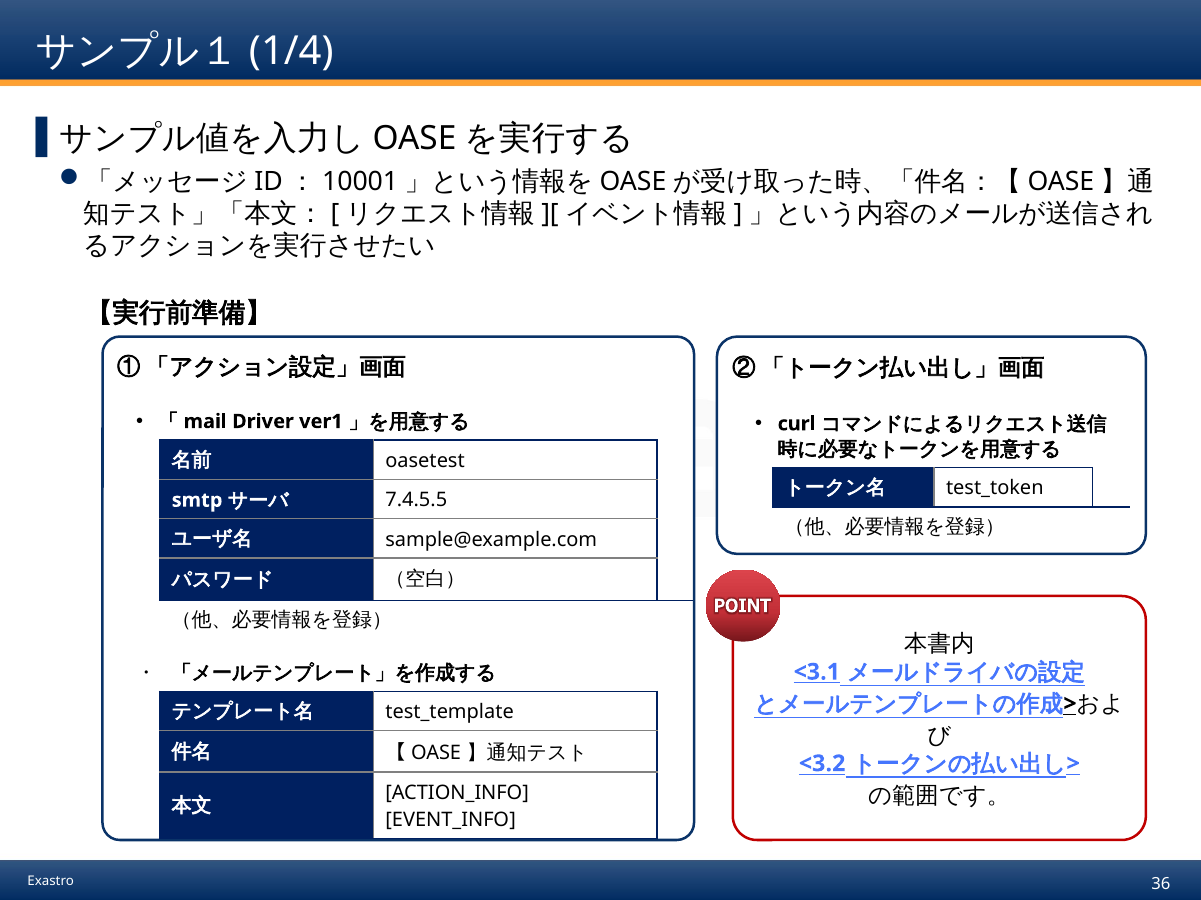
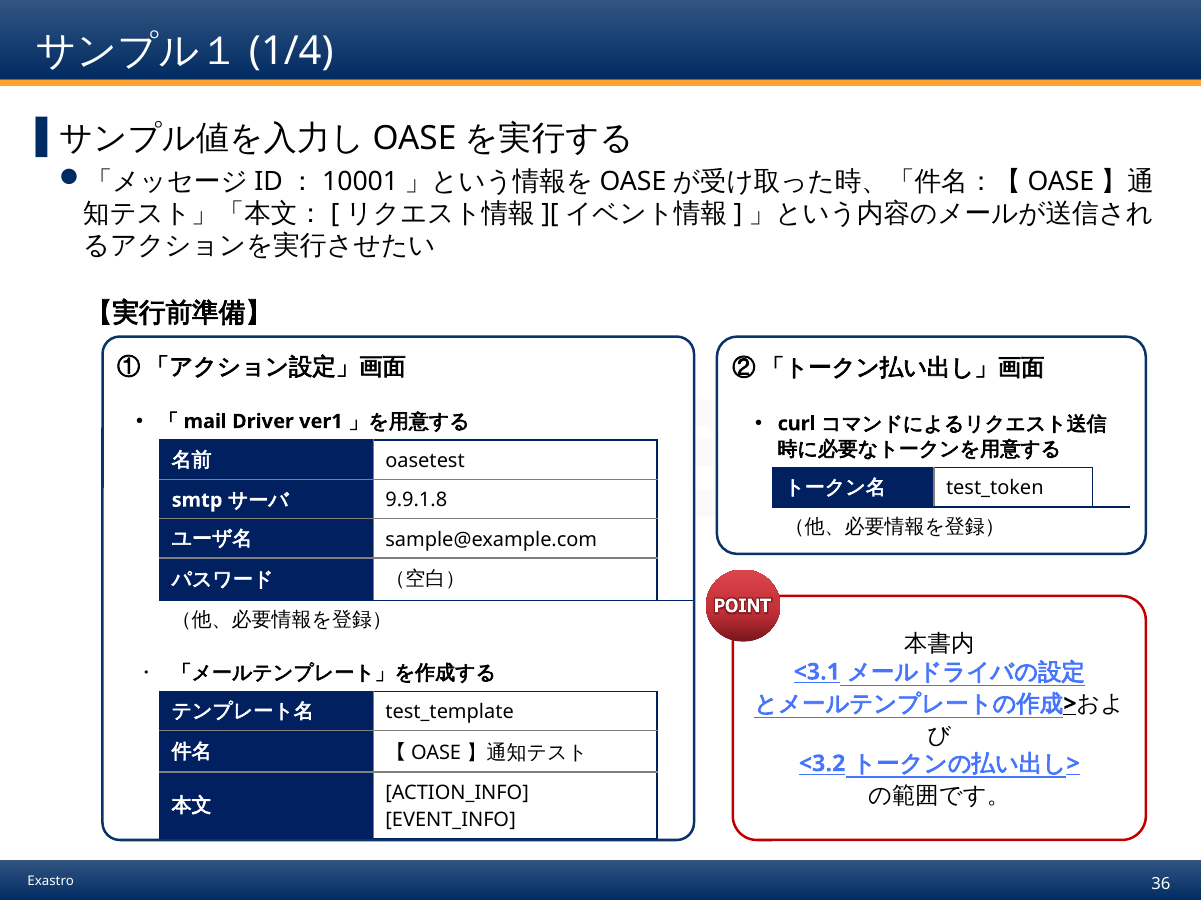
7.4.5.5: 7.4.5.5 -> 9.9.1.8
